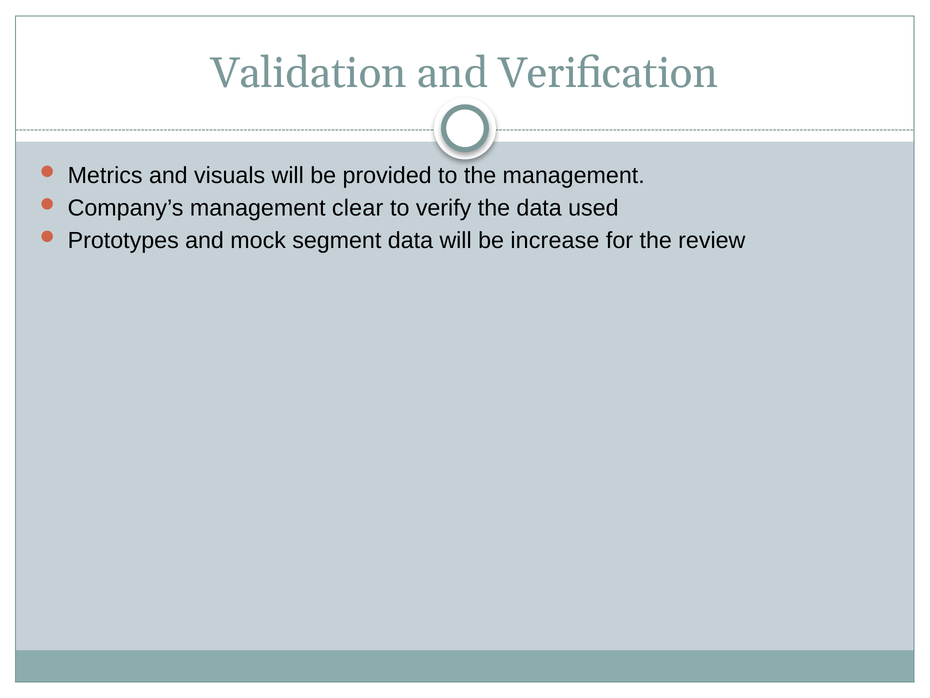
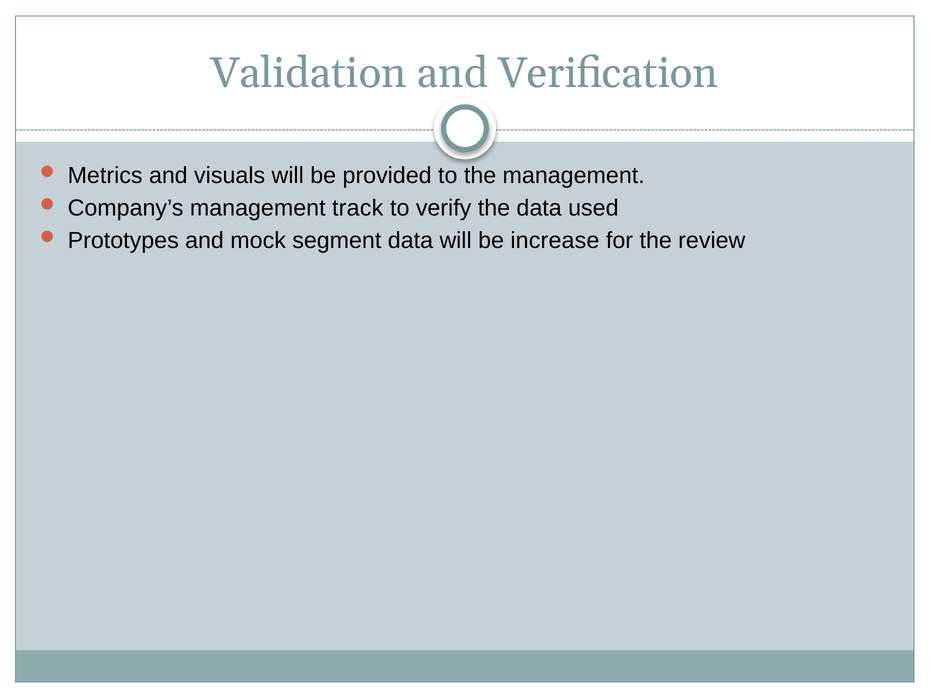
clear: clear -> track
